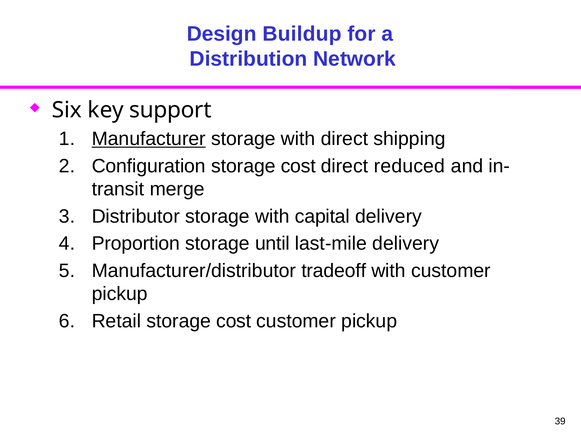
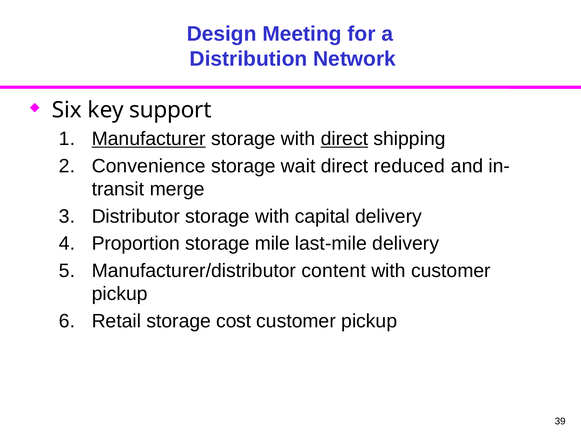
Buildup: Buildup -> Meeting
direct at (344, 139) underline: none -> present
Configuration: Configuration -> Convenience
cost at (298, 166): cost -> wait
until: until -> mile
tradeoff: tradeoff -> content
